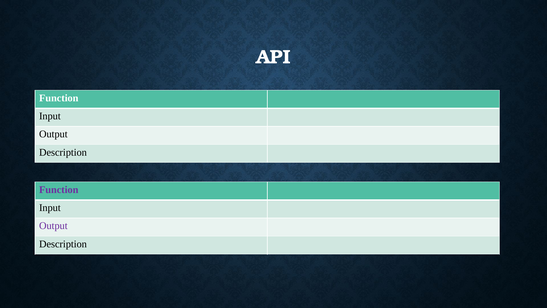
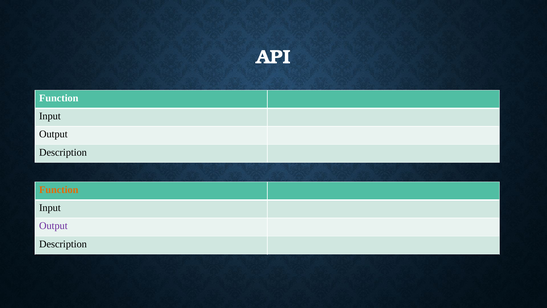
Function at (59, 190) colour: purple -> orange
